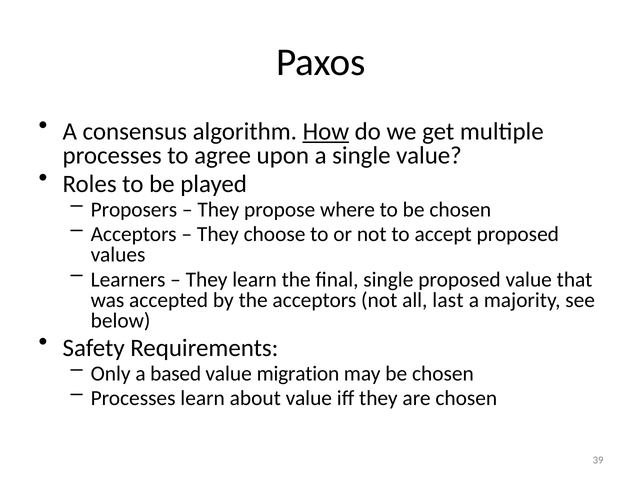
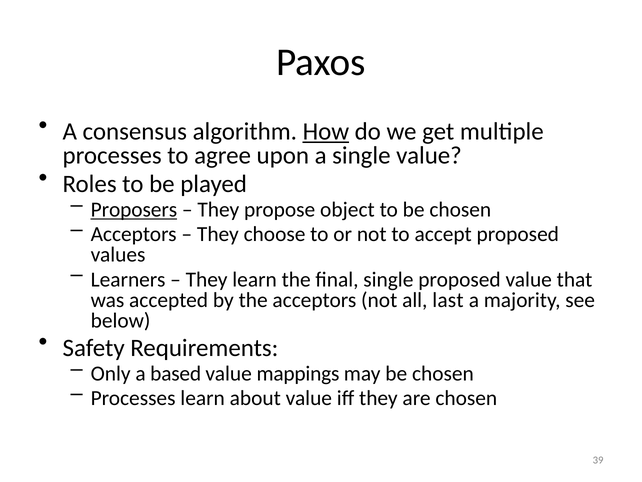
Proposers underline: none -> present
where: where -> object
migration: migration -> mappings
